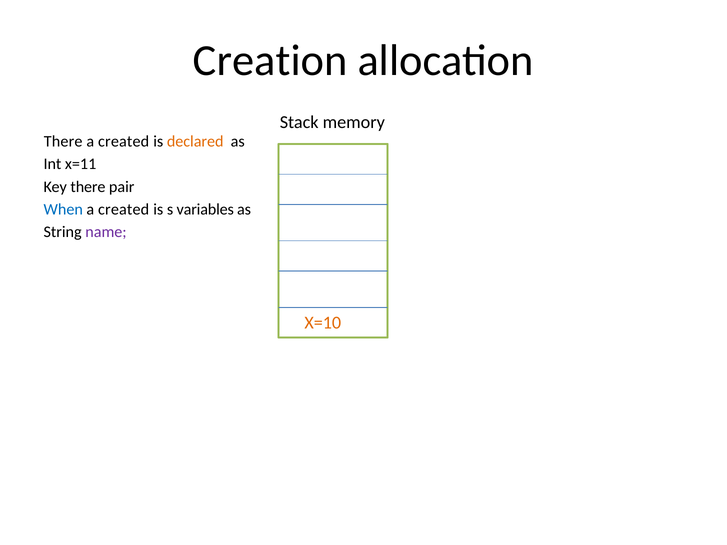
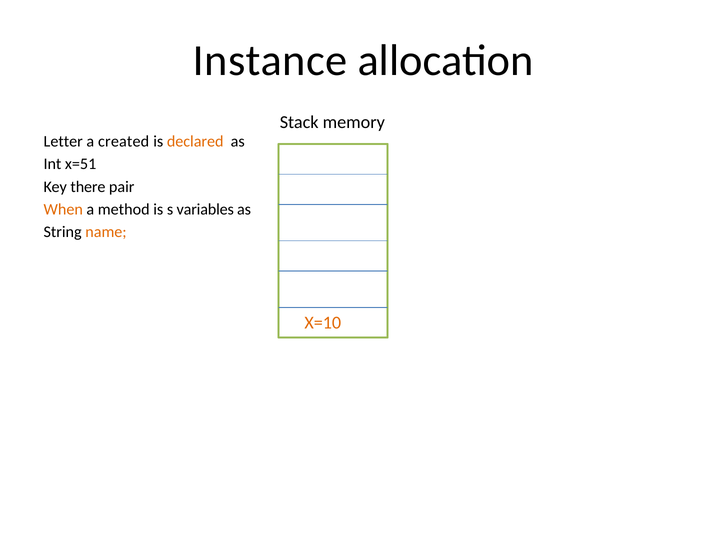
Creation: Creation -> Instance
There at (63, 142): There -> Letter
x=11: x=11 -> x=51
When colour: blue -> orange
created at (124, 209): created -> method
name colour: purple -> orange
